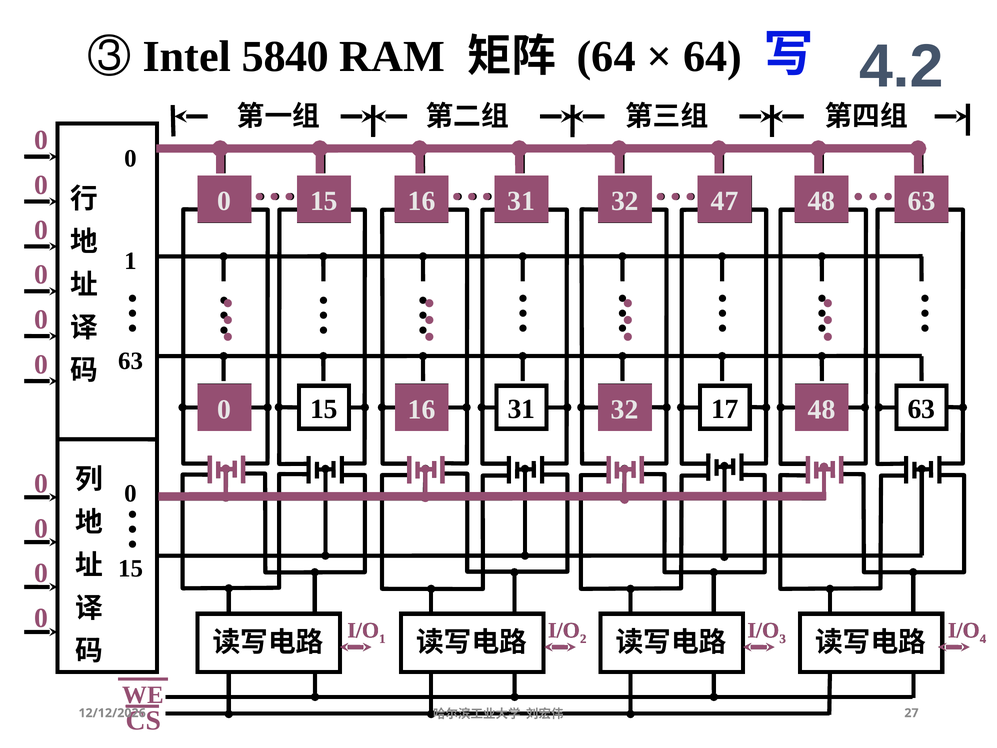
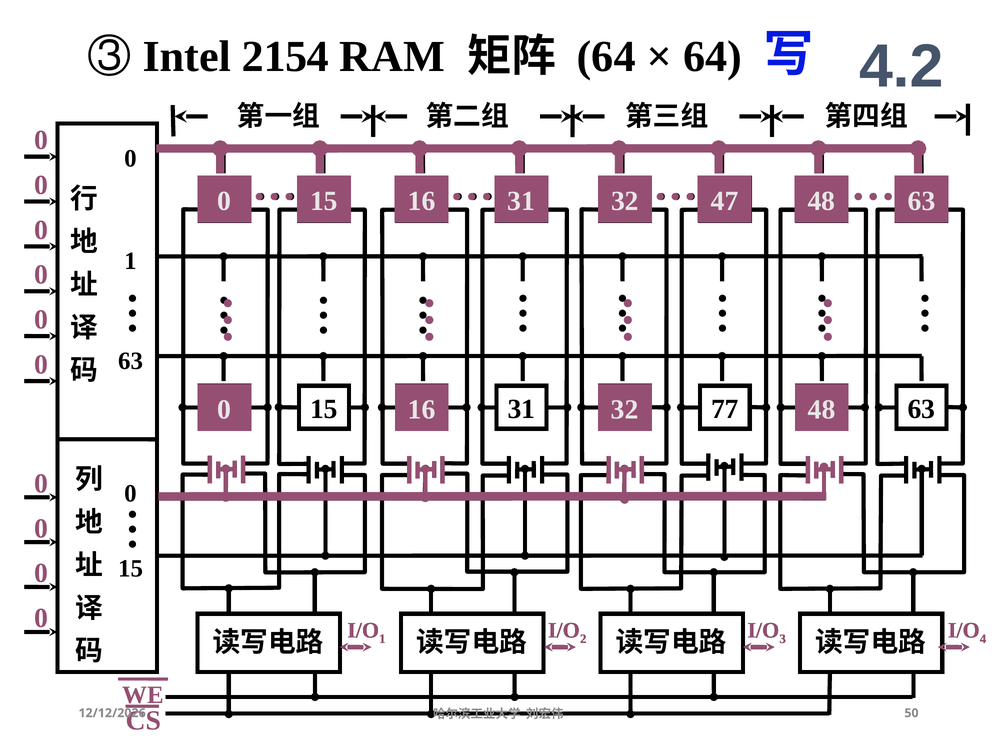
5840: 5840 -> 2154
17: 17 -> 77
27: 27 -> 50
